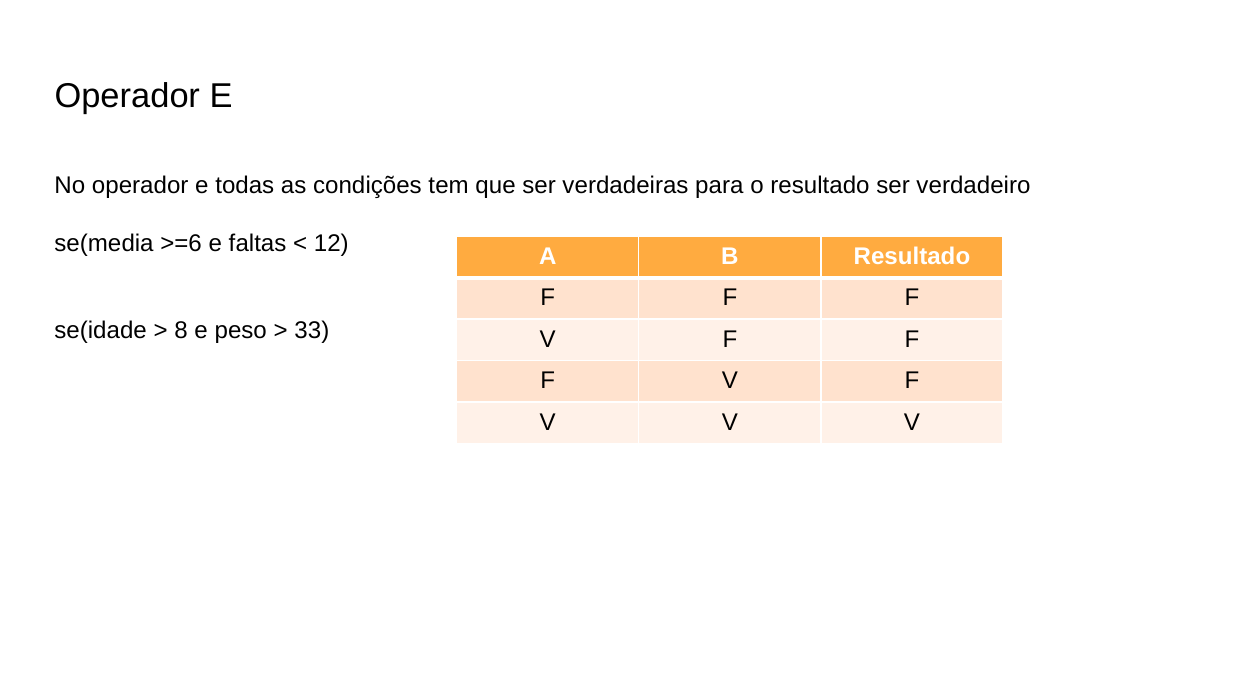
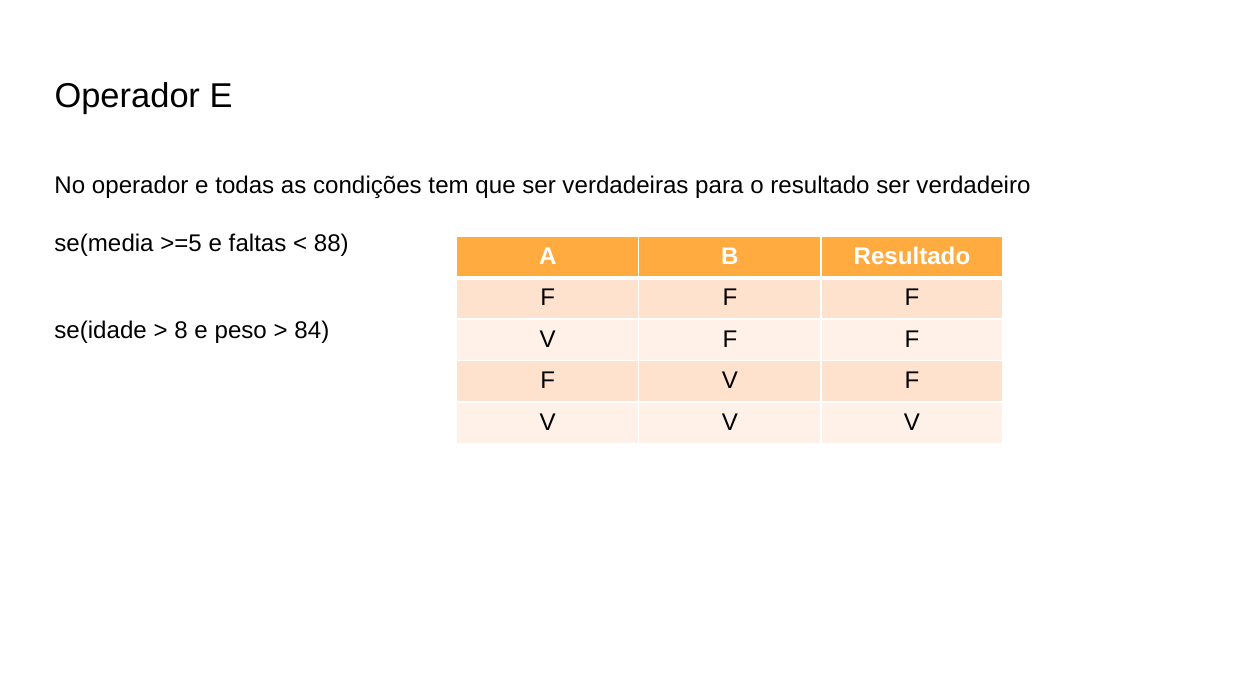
>=6: >=6 -> >=5
12: 12 -> 88
33: 33 -> 84
